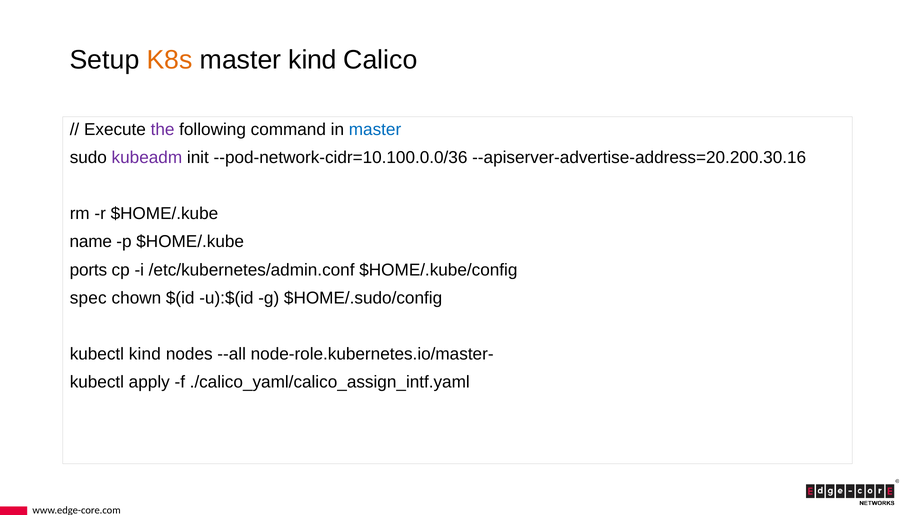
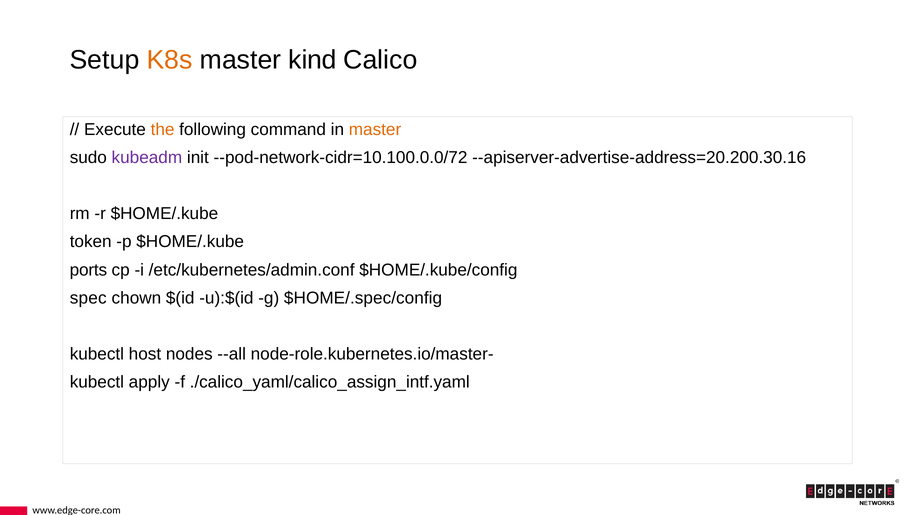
the colour: purple -> orange
master at (375, 129) colour: blue -> orange
--pod-network-cidr=10.100.0.0/36: --pod-network-cidr=10.100.0.0/36 -> --pod-network-cidr=10.100.0.0/72
name: name -> token
$HOME/.sudo/config: $HOME/.sudo/config -> $HOME/.spec/config
kubectl kind: kind -> host
